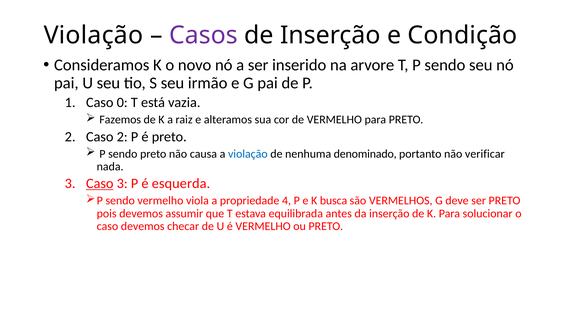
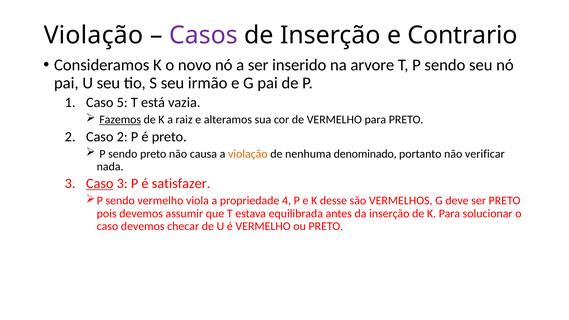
Condição: Condição -> Contrario
0: 0 -> 5
Fazemos underline: none -> present
violação at (248, 154) colour: blue -> orange
esquerda: esquerda -> satisfazer
busca: busca -> desse
